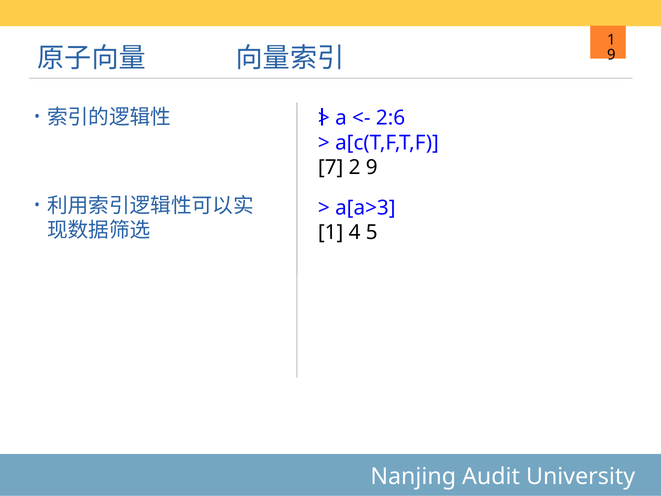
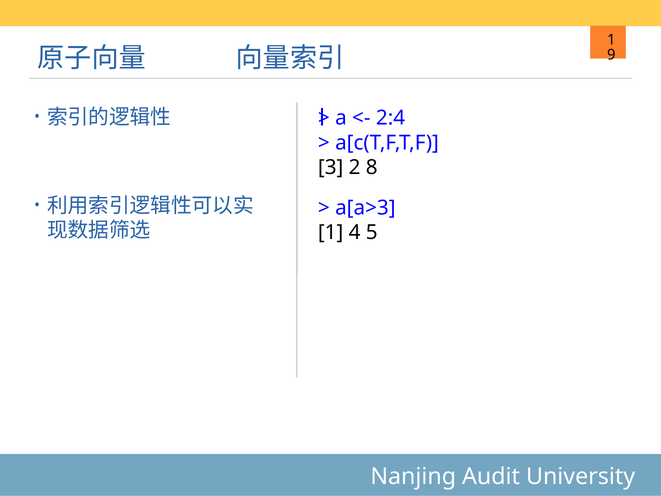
2:6: 2:6 -> 2:4
7: 7 -> 3
2 9: 9 -> 8
